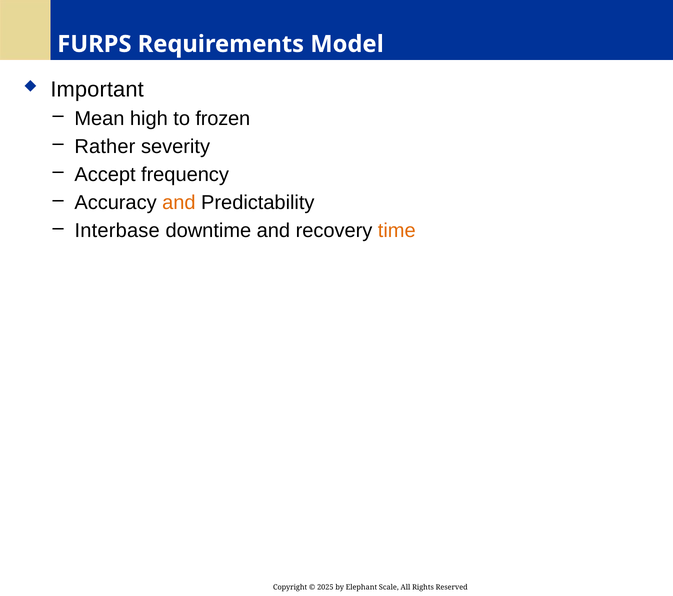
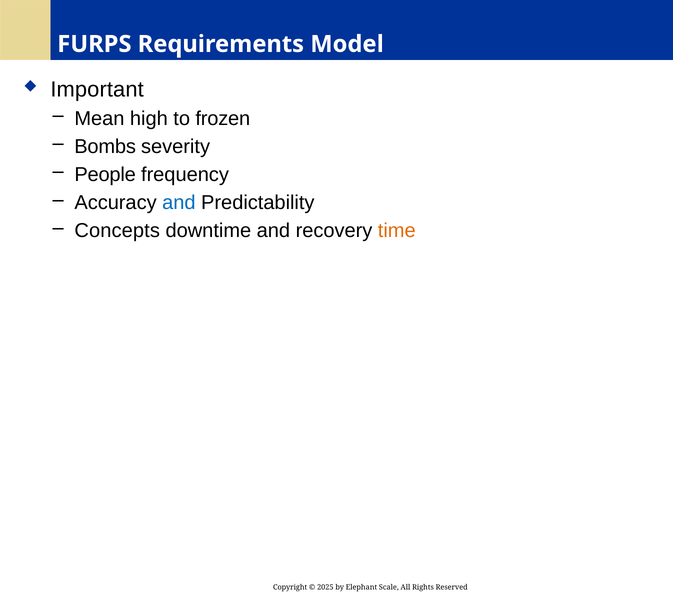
Rather: Rather -> Bombs
Accept: Accept -> People
and at (179, 203) colour: orange -> blue
Interbase: Interbase -> Concepts
